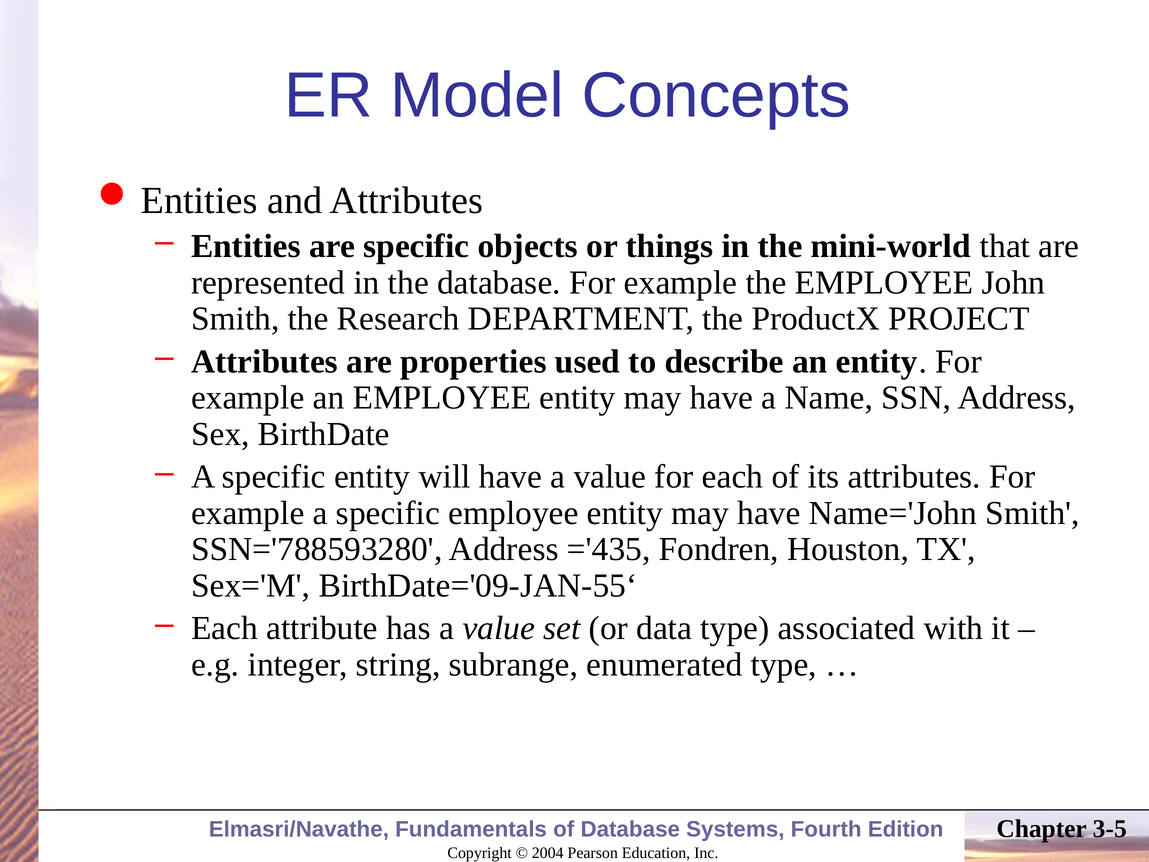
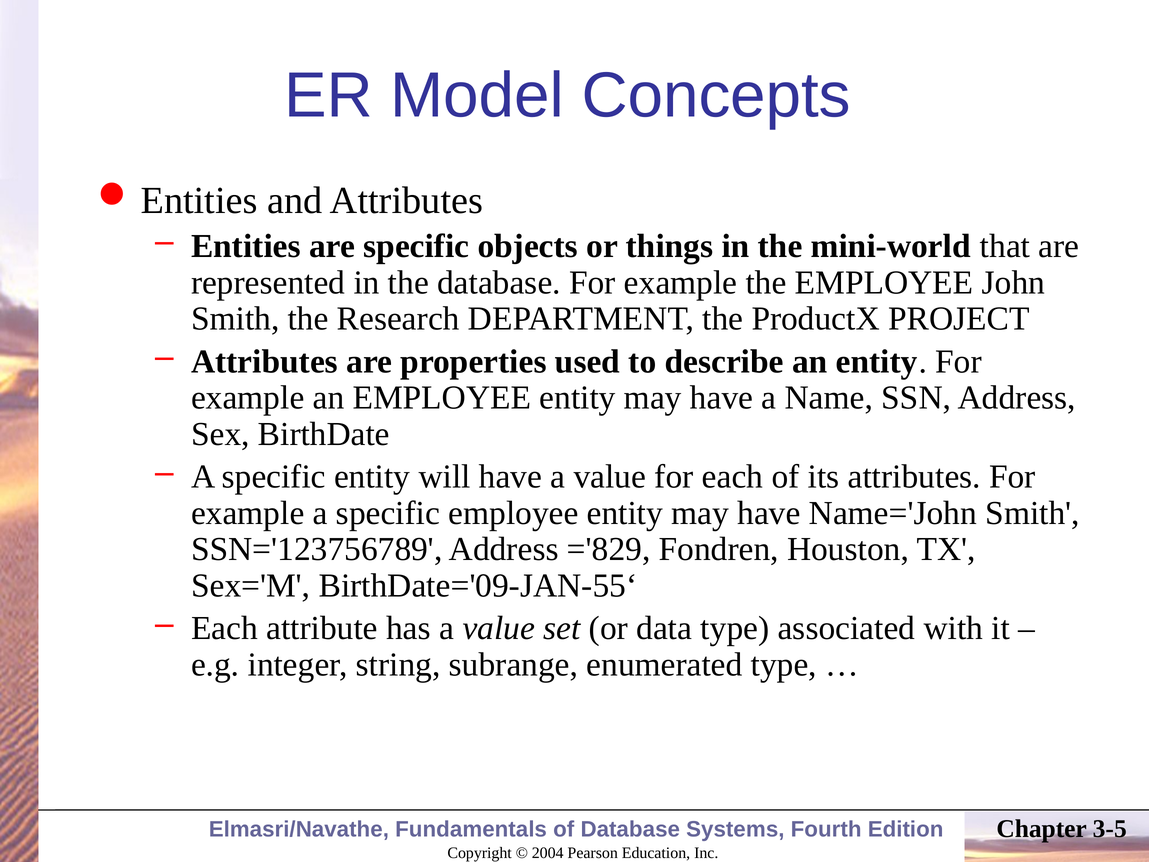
SSN='788593280: SSN='788593280 -> SSN='123756789
='435: ='435 -> ='829
